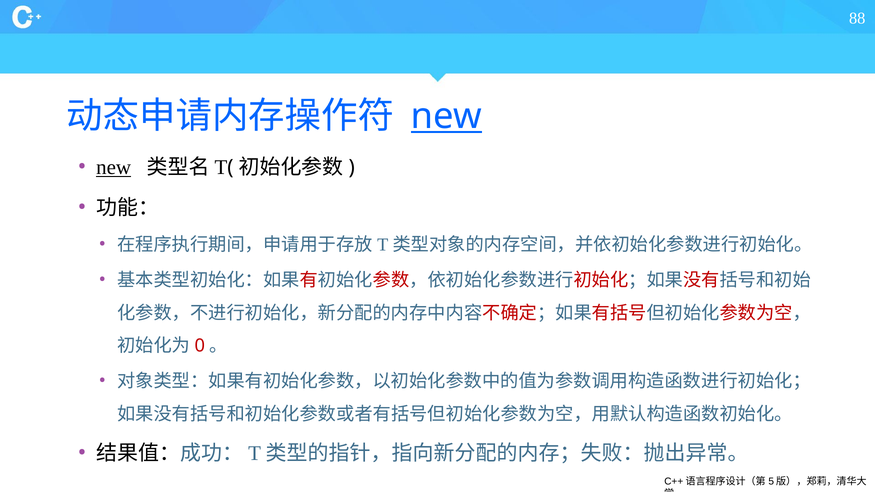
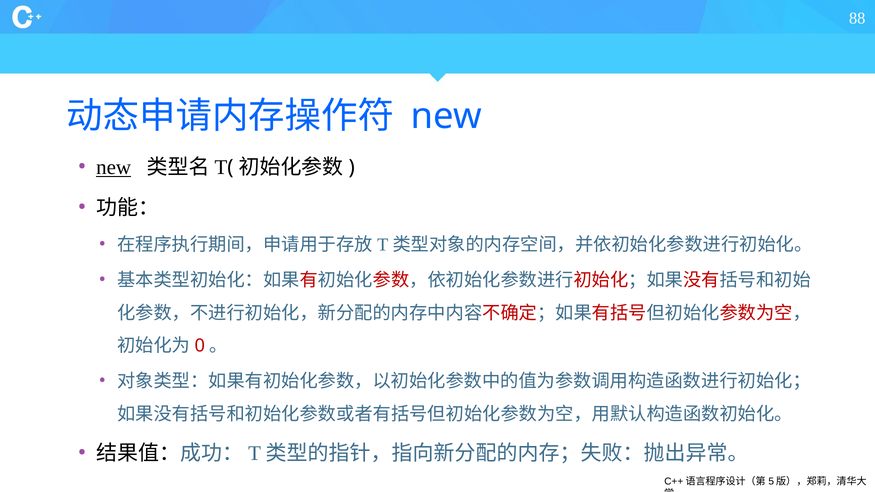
new at (446, 116) underline: present -> none
